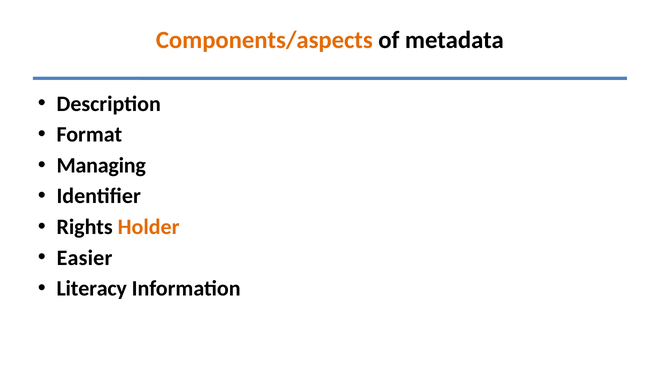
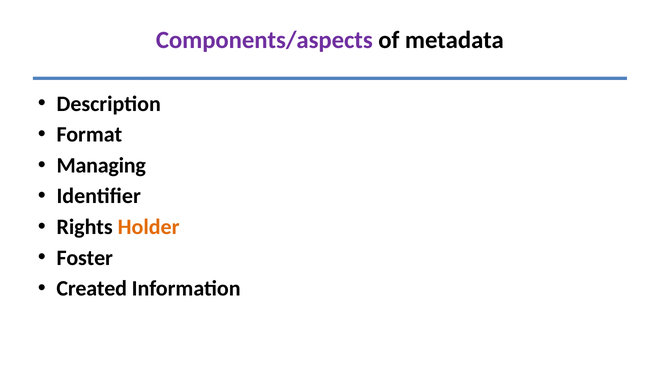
Components/aspects colour: orange -> purple
Easier: Easier -> Foster
Literacy: Literacy -> Created
